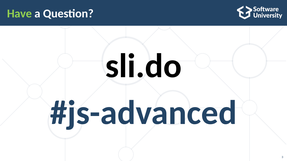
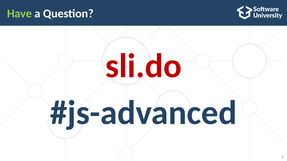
sli.do colour: black -> red
